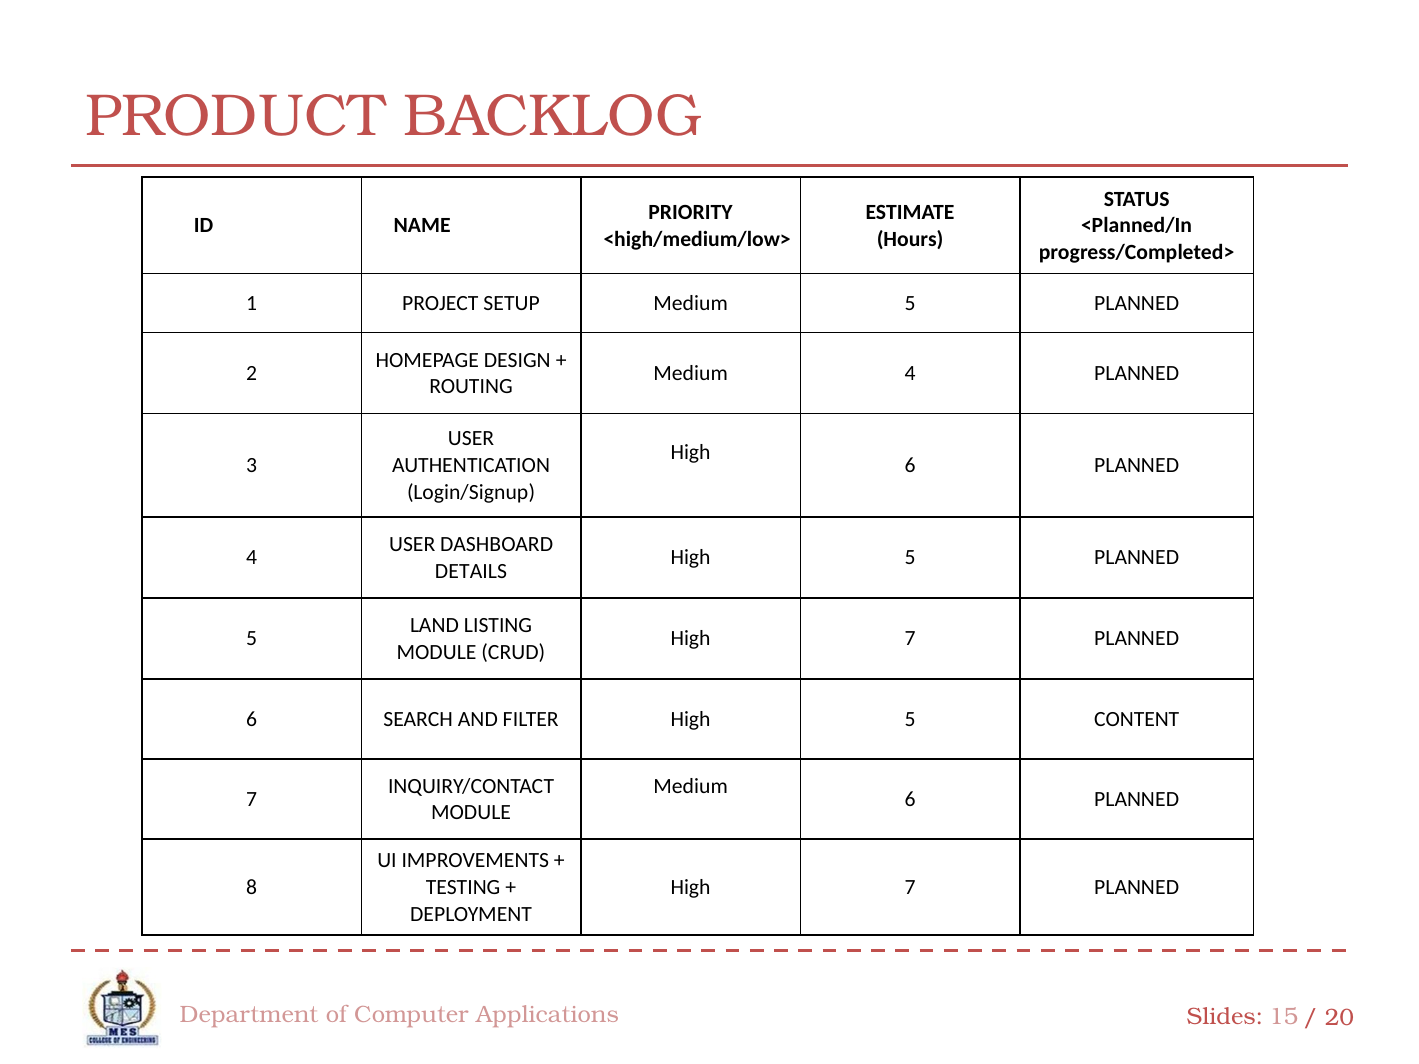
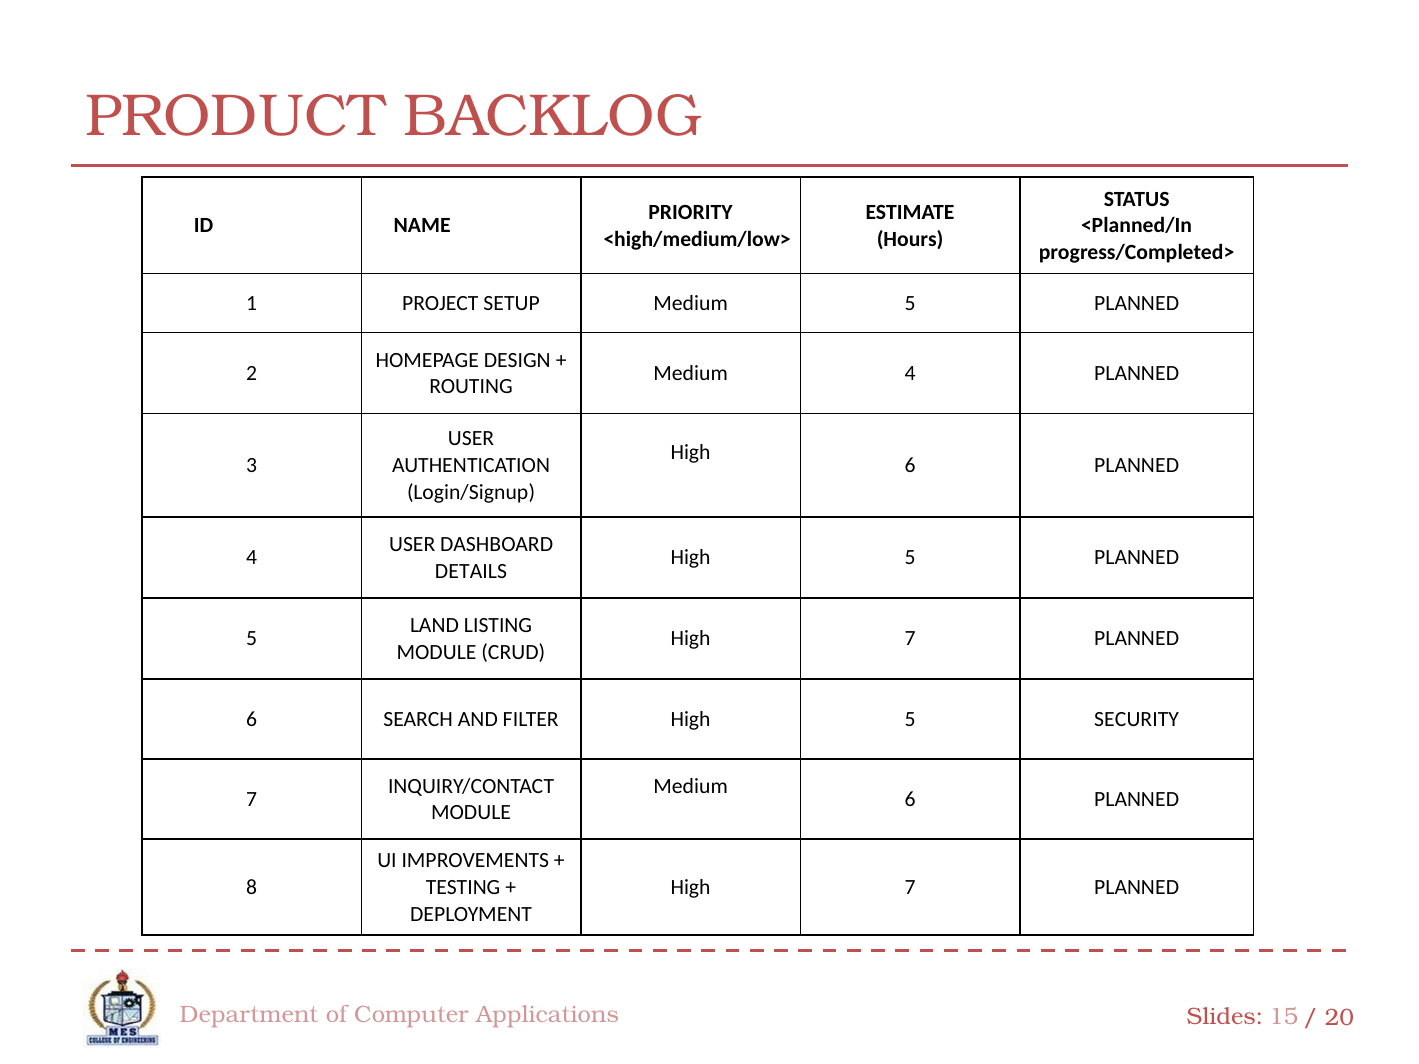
CONTENT: CONTENT -> SECURITY
